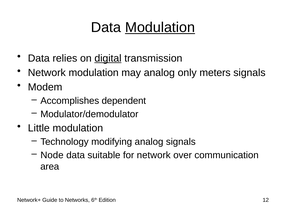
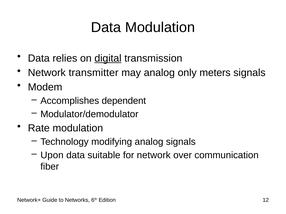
Modulation at (160, 27) underline: present -> none
Network modulation: modulation -> transmitter
Little: Little -> Rate
Node: Node -> Upon
area: area -> fiber
